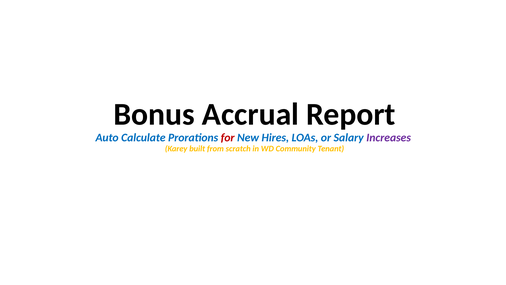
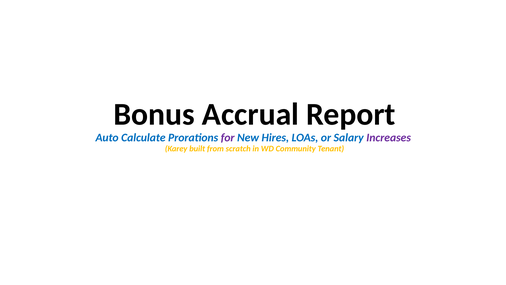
for colour: red -> purple
